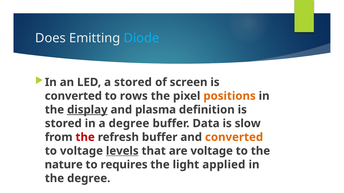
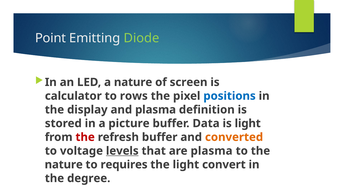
Does: Does -> Point
Diode colour: light blue -> light green
a stored: stored -> nature
converted at (73, 96): converted -> calculator
positions colour: orange -> blue
display underline: present -> none
a degree: degree -> picture
is slow: slow -> light
are voltage: voltage -> plasma
applied: applied -> convert
